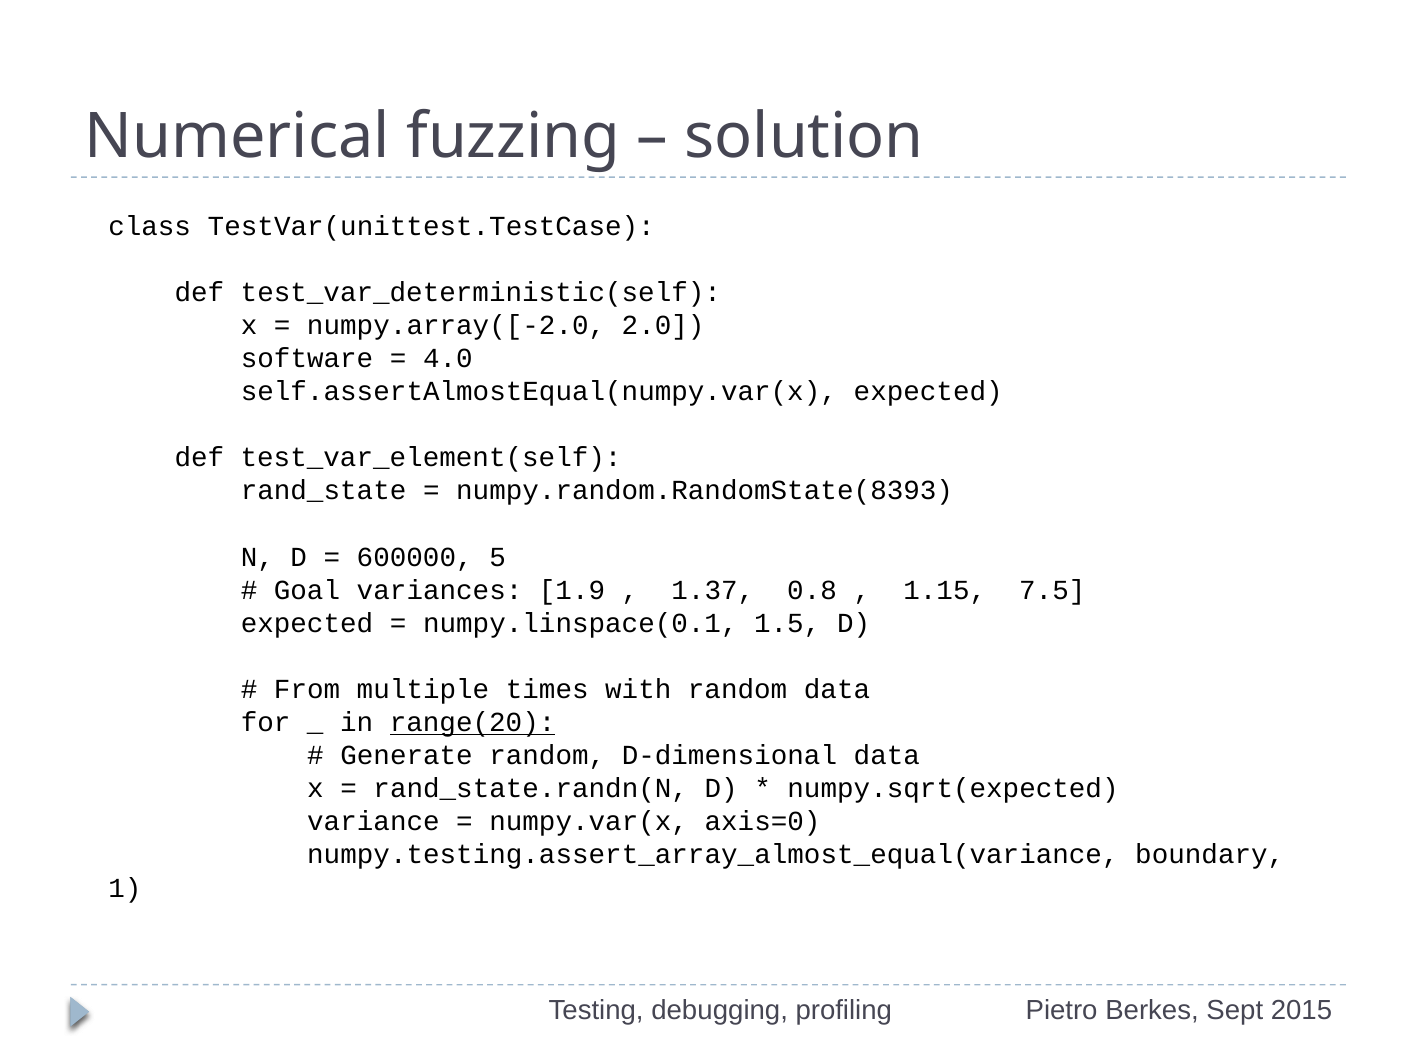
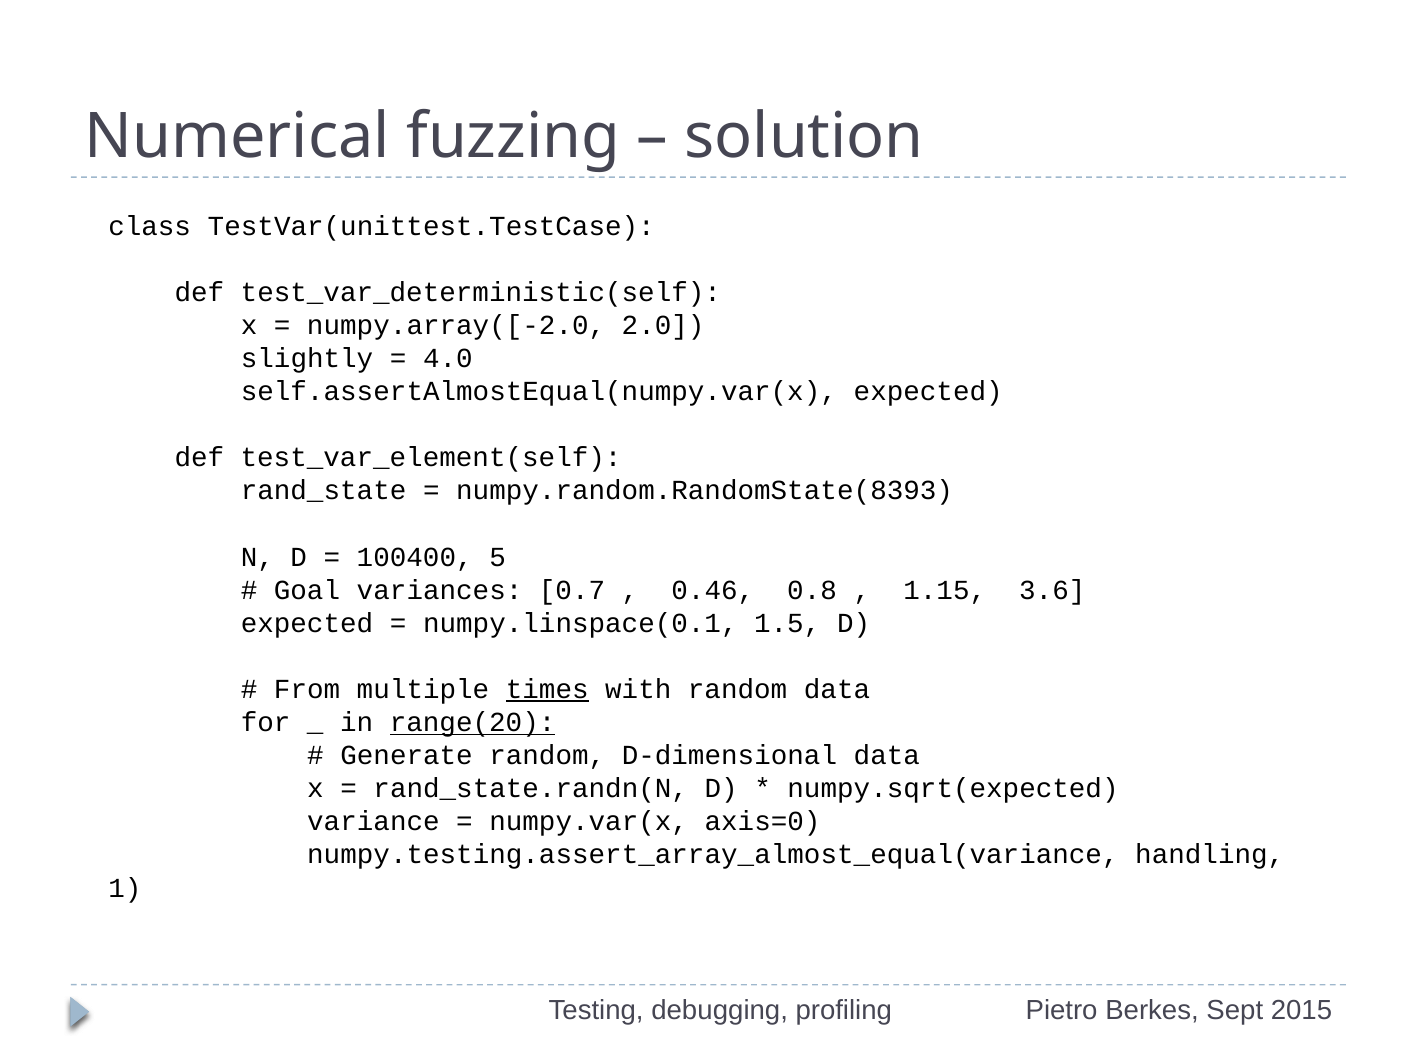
software: software -> slightly
600000: 600000 -> 100400
1.9: 1.9 -> 0.7
1.37: 1.37 -> 0.46
7.5: 7.5 -> 3.6
times underline: none -> present
boundary: boundary -> handling
